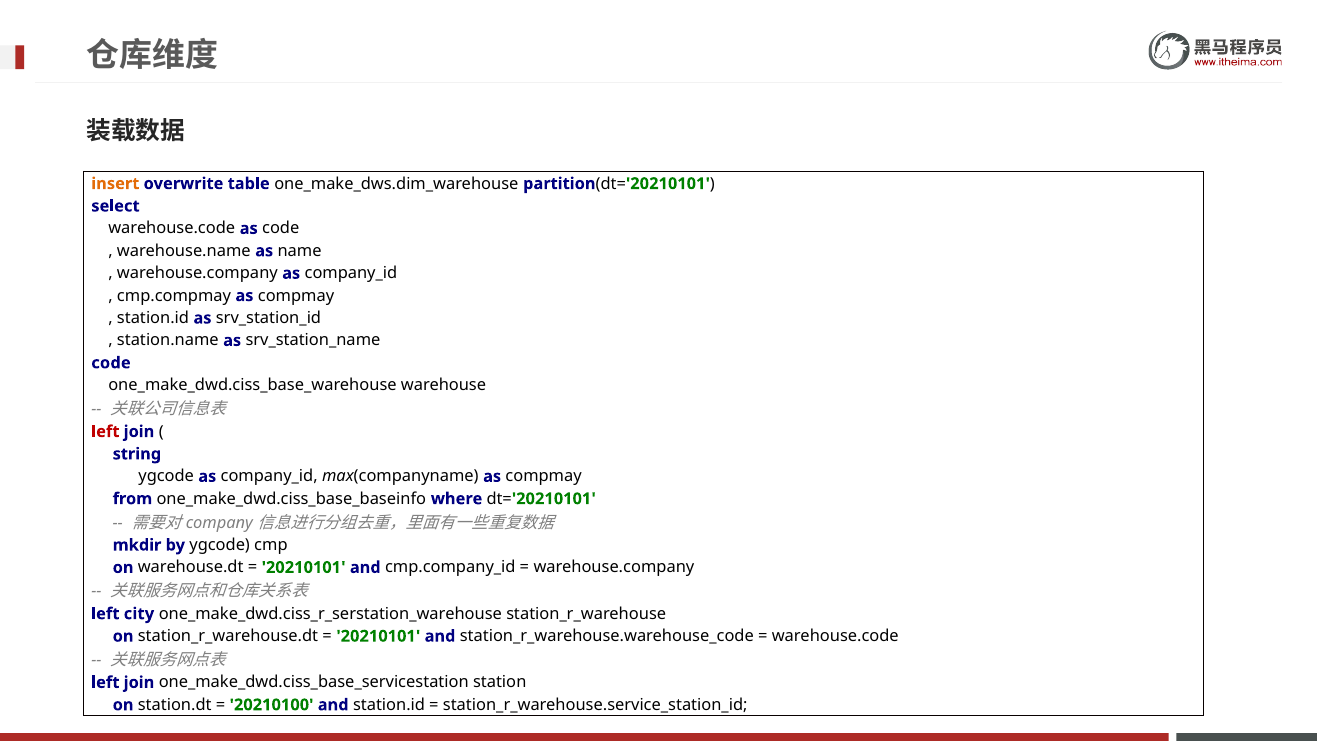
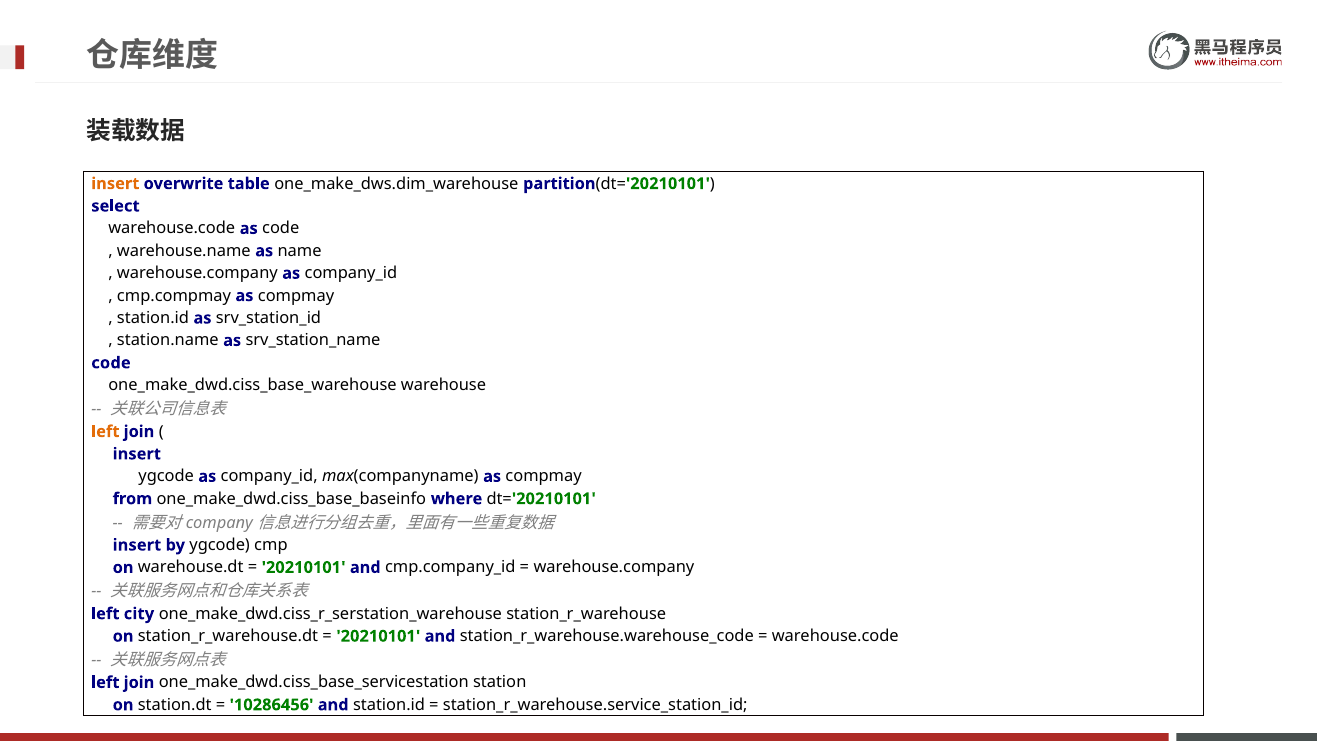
left at (105, 431) colour: red -> orange
string at (137, 454): string -> insert
mkdir at (137, 545): mkdir -> insert
20210100: 20210100 -> 10286456
